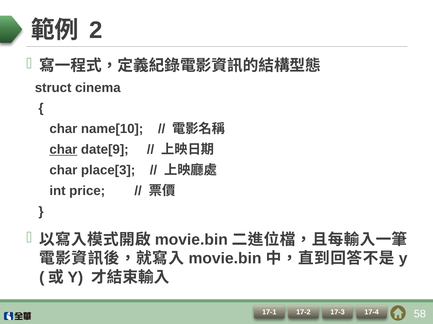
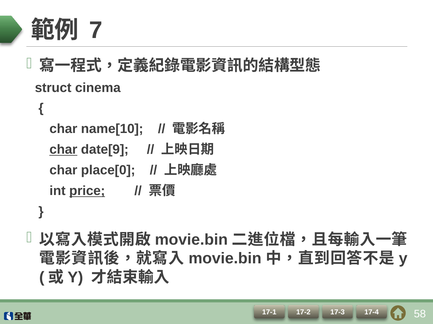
2: 2 -> 7
place[3: place[3 -> place[0
price underline: none -> present
